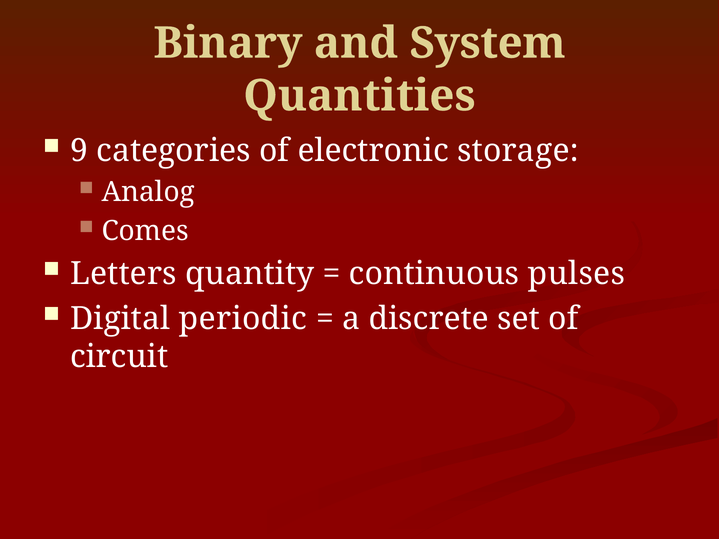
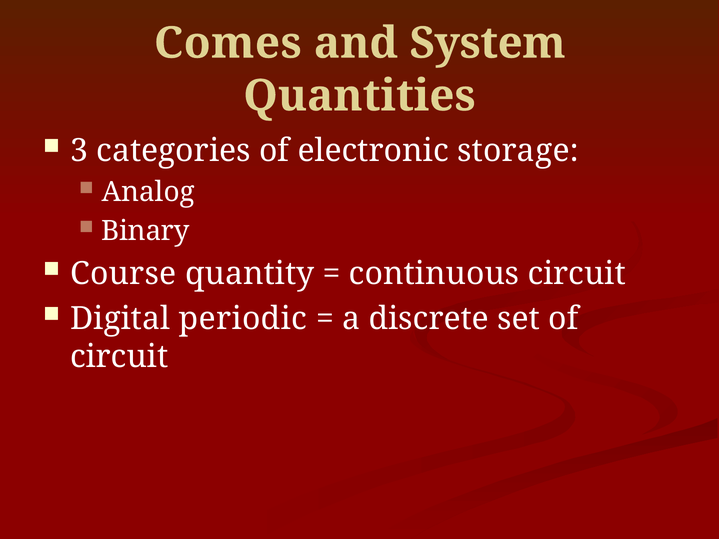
Binary: Binary -> Comes
9: 9 -> 3
Comes: Comes -> Binary
Letters: Letters -> Course
continuous pulses: pulses -> circuit
